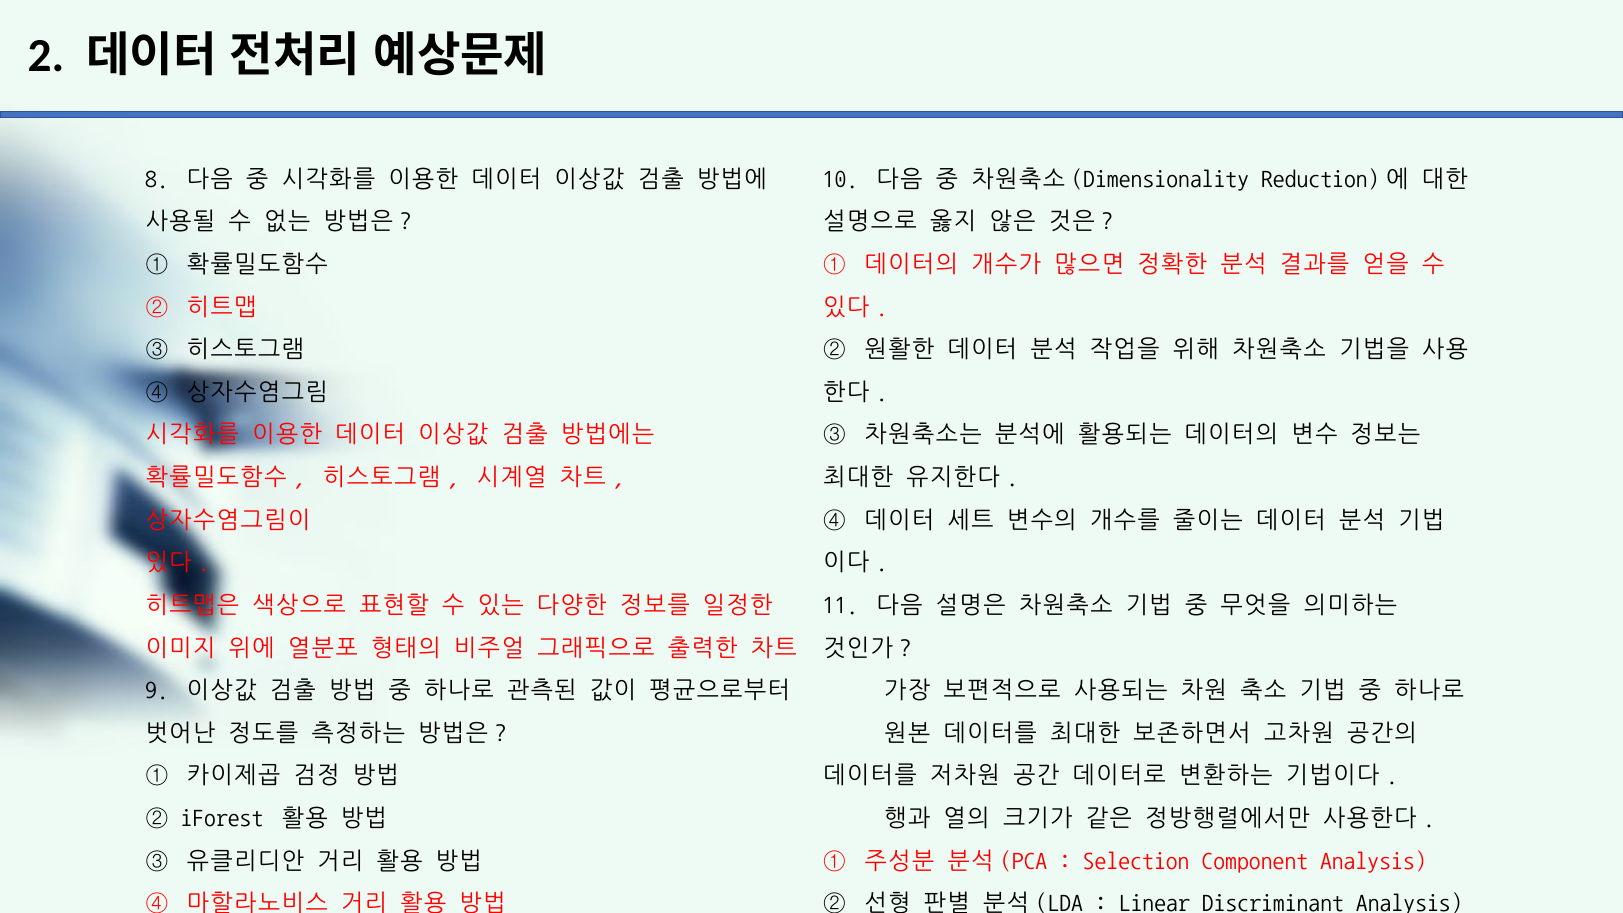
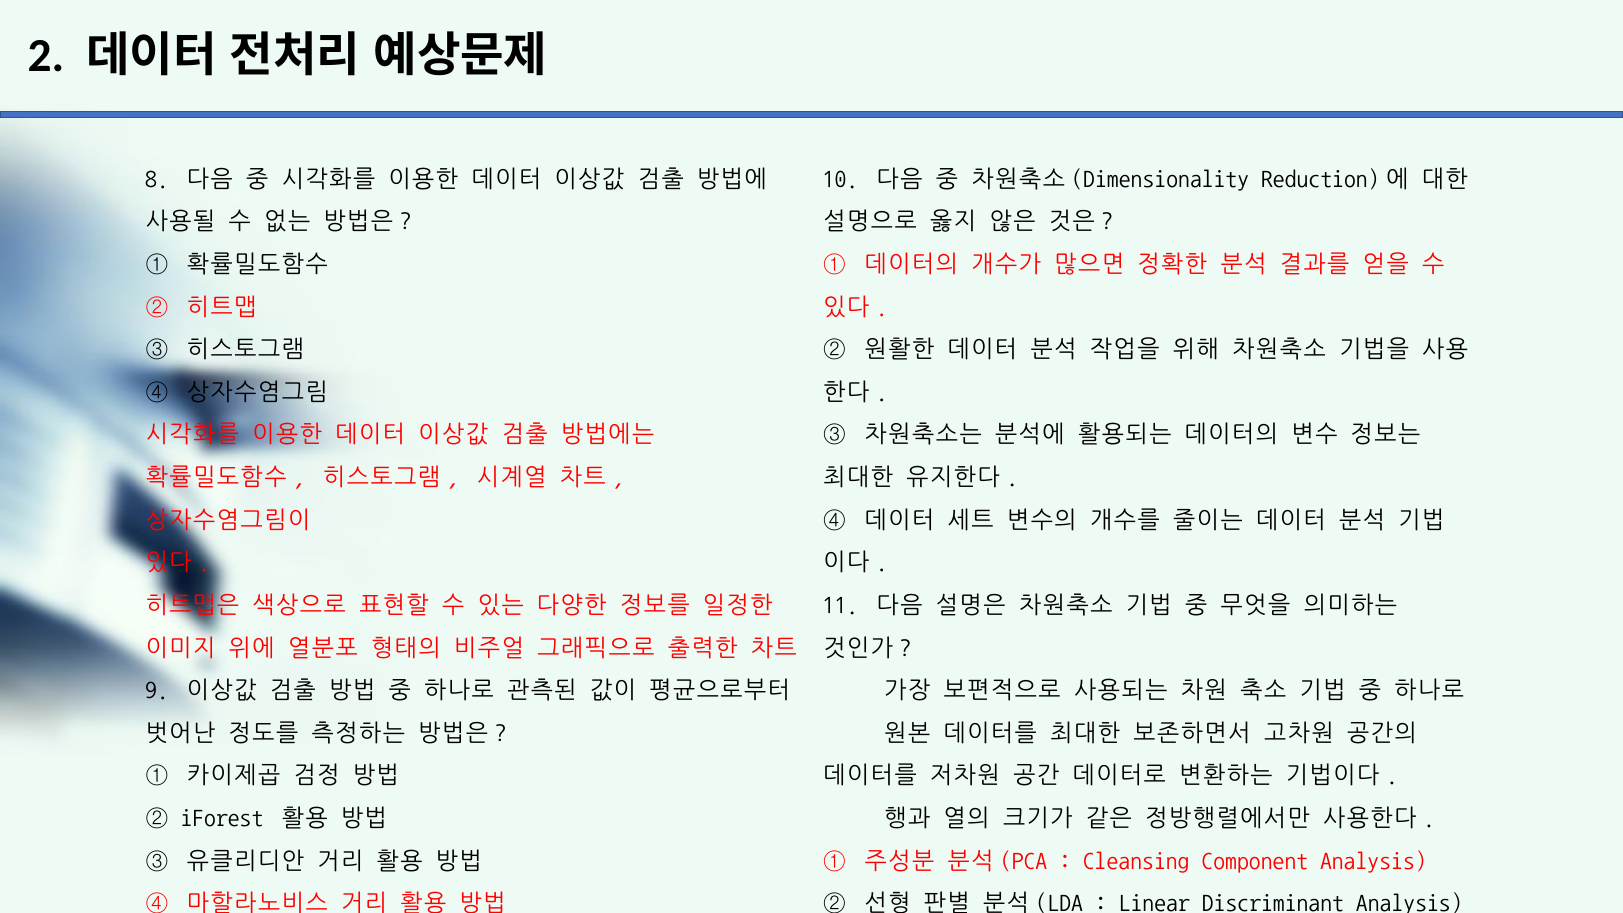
Selection: Selection -> Cleansing
